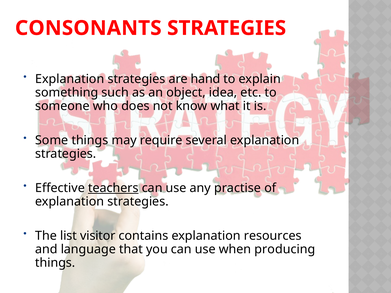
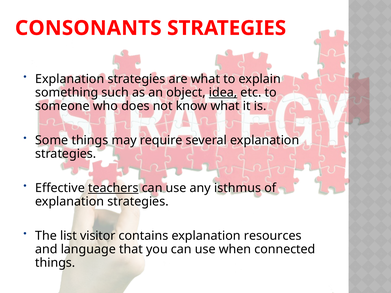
are hand: hand -> what
idea underline: none -> present
practise: practise -> isthmus
producing: producing -> connected
